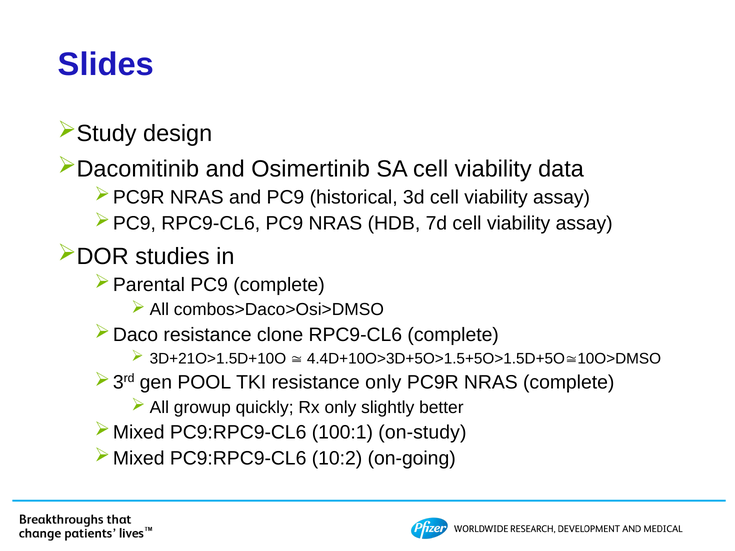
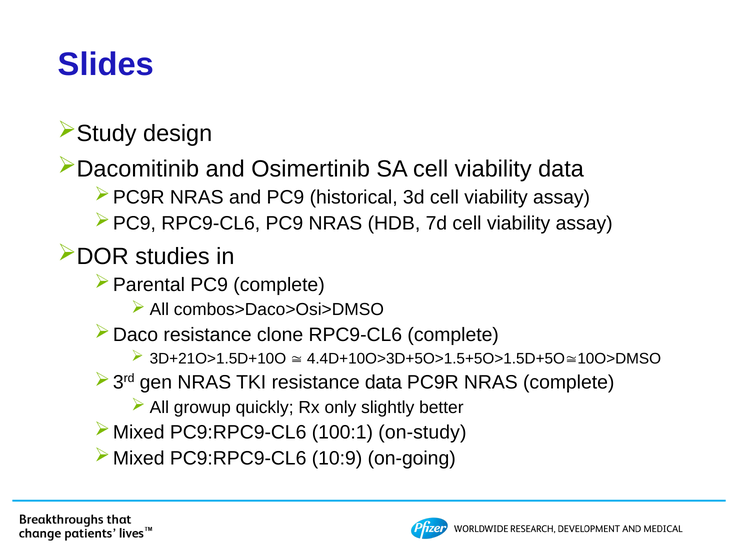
gen POOL: POOL -> NRAS
resistance only: only -> data
10:2: 10:2 -> 10:9
